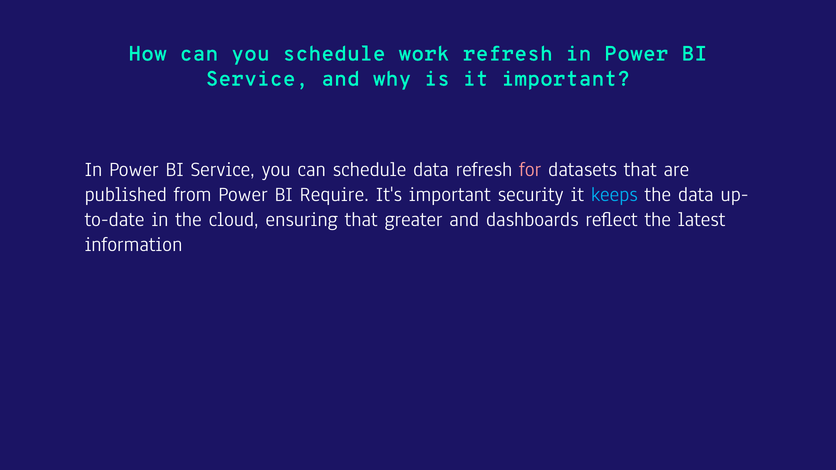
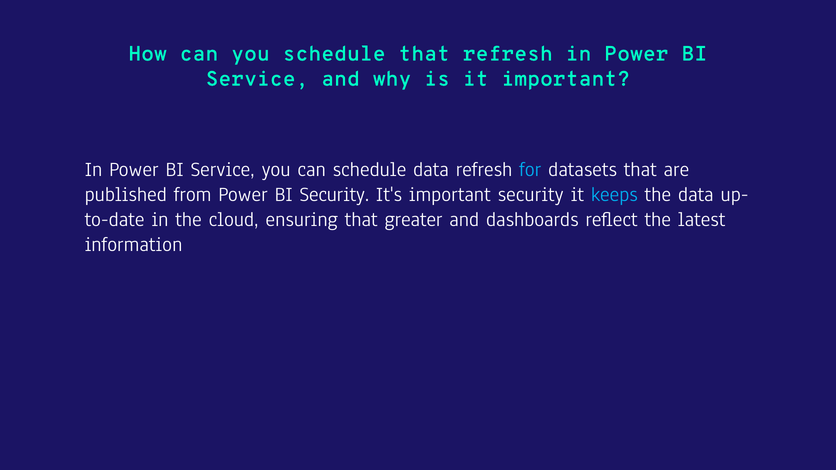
schedule work: work -> that
for colour: pink -> light blue
BI Require: Require -> Security
